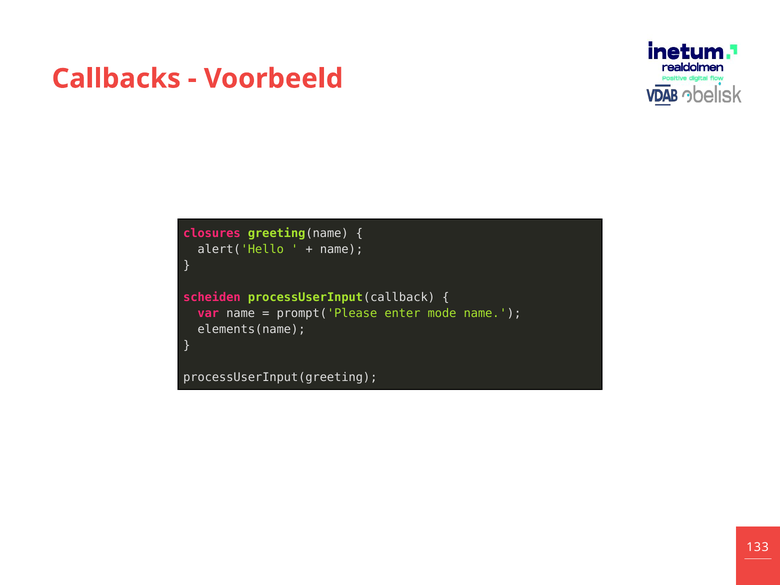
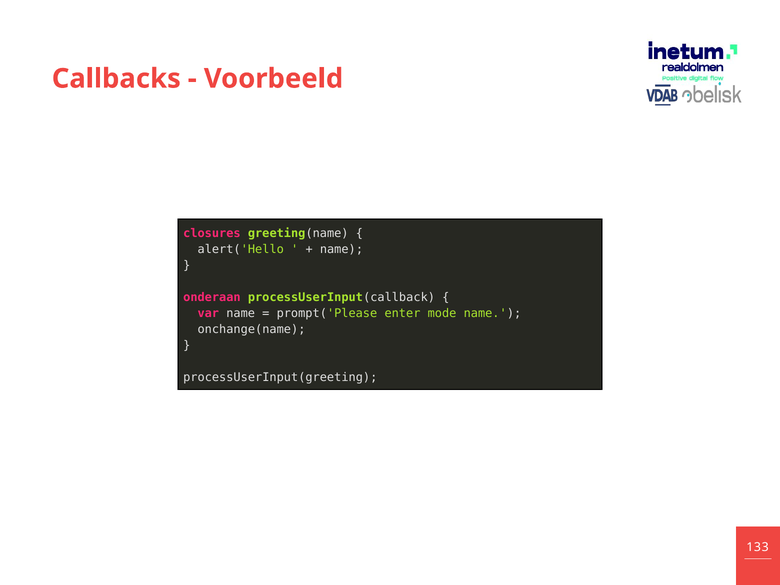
scheiden: scheiden -> onderaan
elements(name: elements(name -> onchange(name
